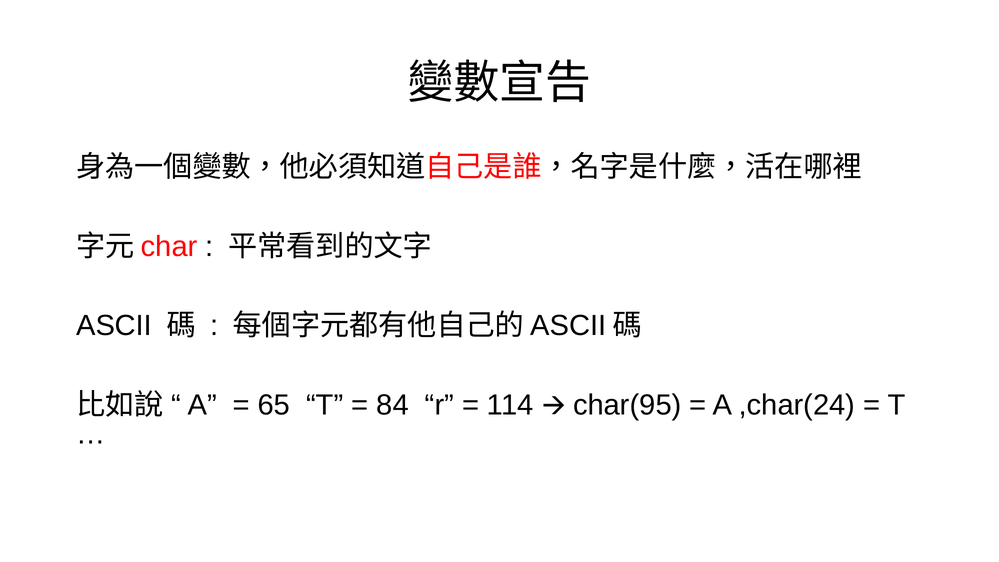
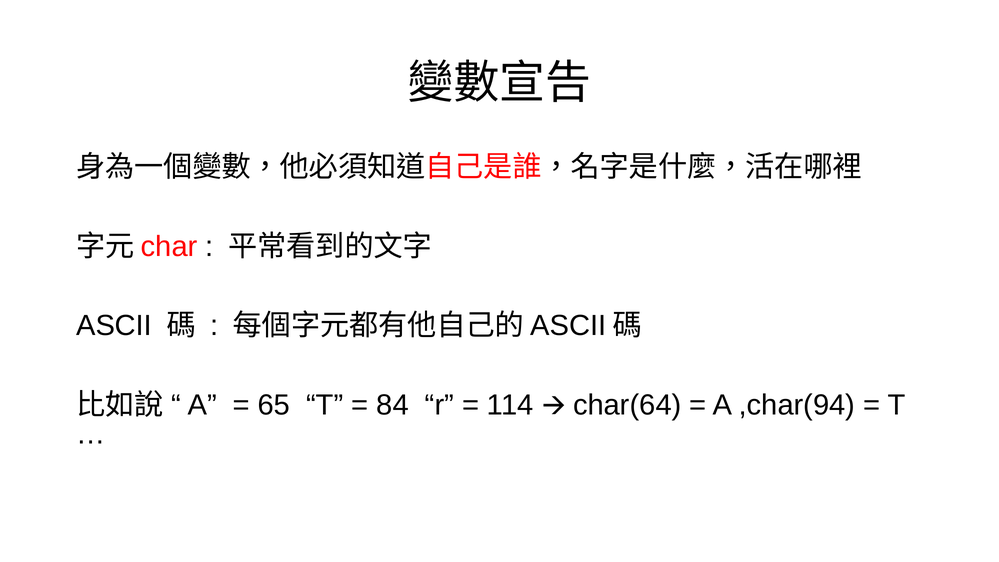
char(95: char(95 -> char(64
,char(24: ,char(24 -> ,char(94
